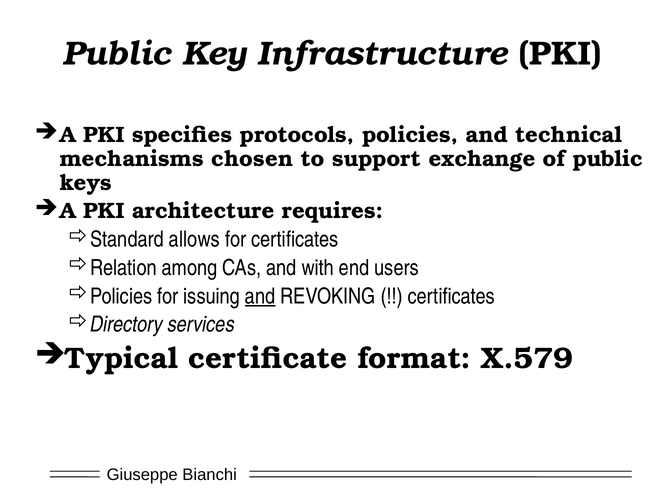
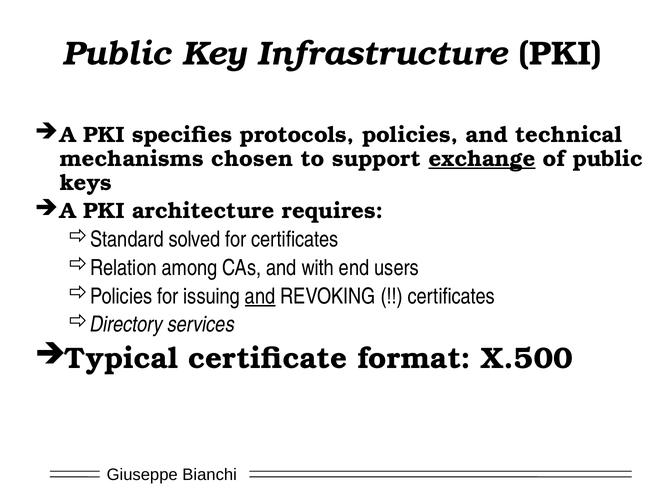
exchange underline: none -> present
allows: allows -> solved
X.579: X.579 -> X.500
